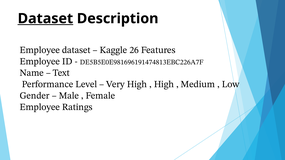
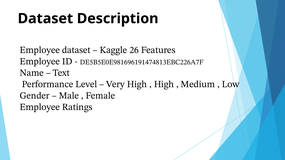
Dataset at (45, 19) underline: present -> none
